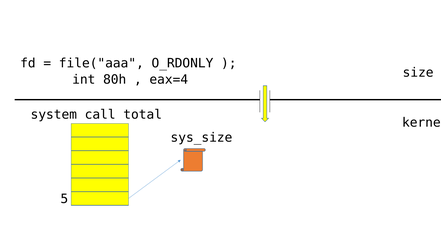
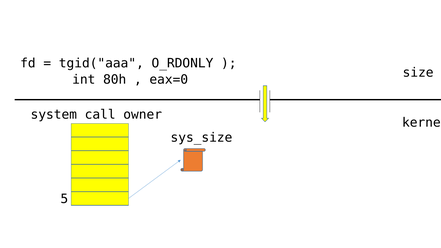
file("aaa: file("aaa -> tgid("aaa
eax=4: eax=4 -> eax=0
total: total -> owner
